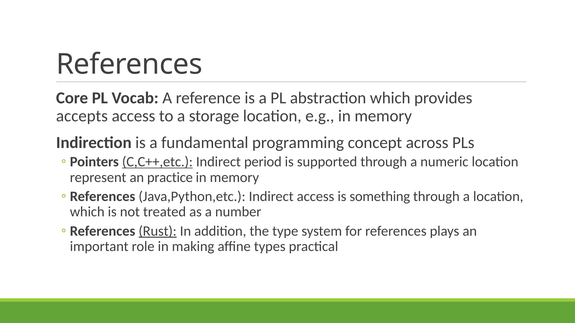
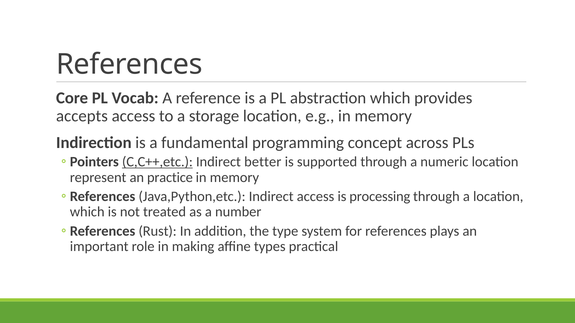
period: period -> better
something: something -> processing
Rust underline: present -> none
